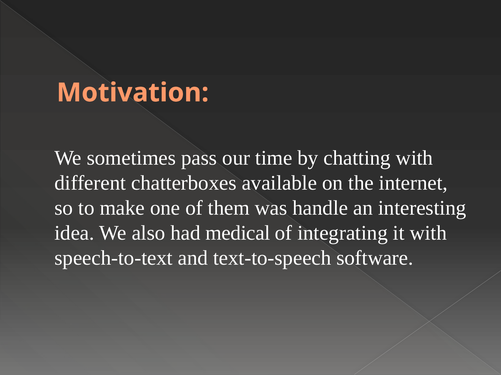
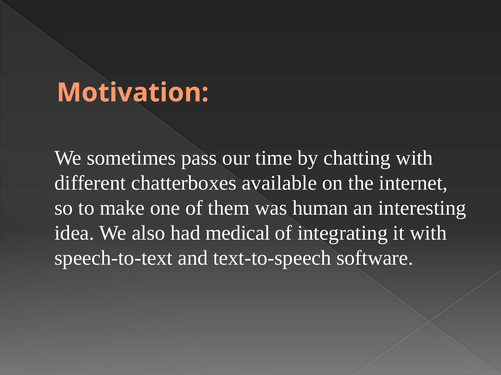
handle: handle -> human
